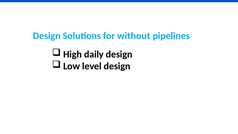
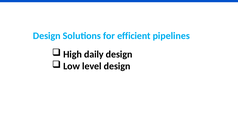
without: without -> efficient
